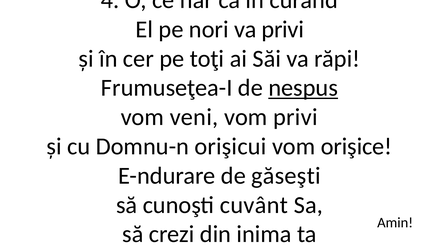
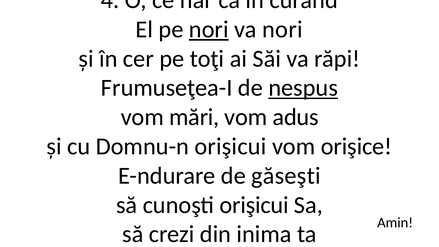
nori at (209, 29) underline: none -> present
va privi: privi -> nori
veni: veni -> mări
vom privi: privi -> adus
cunoşti cuvânt: cuvânt -> orişicui
